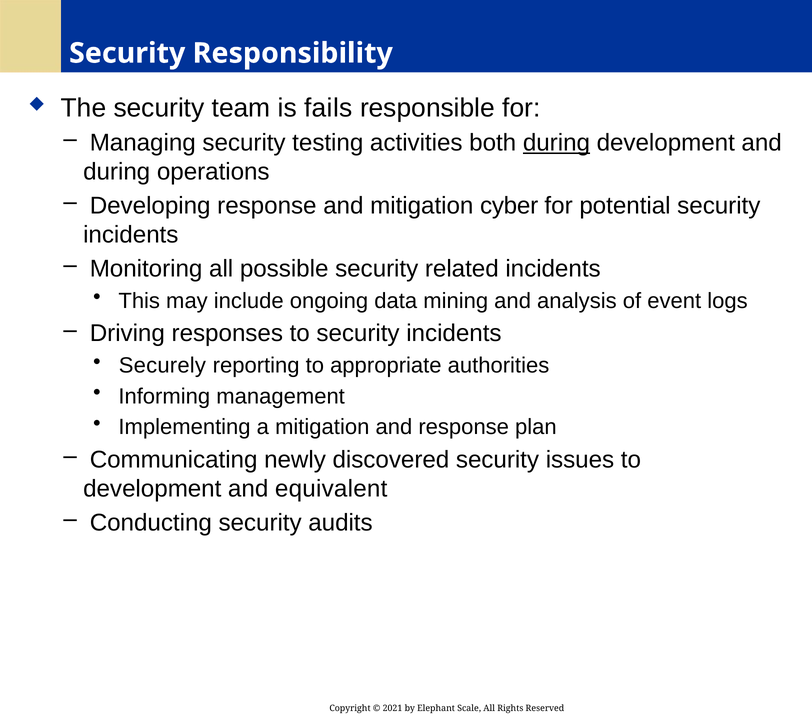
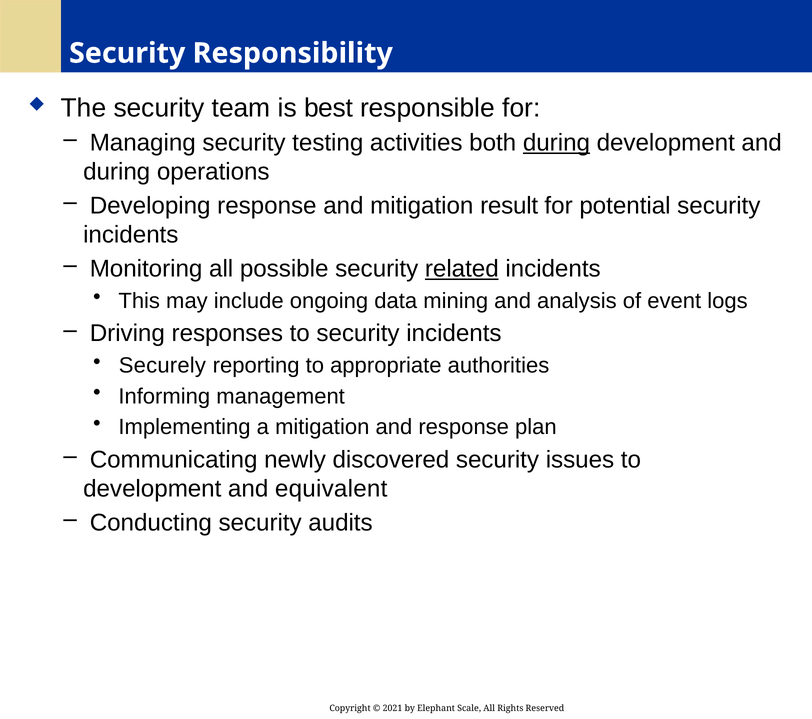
fails: fails -> best
cyber: cyber -> result
related underline: none -> present
